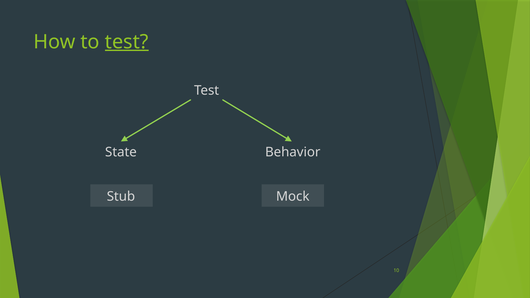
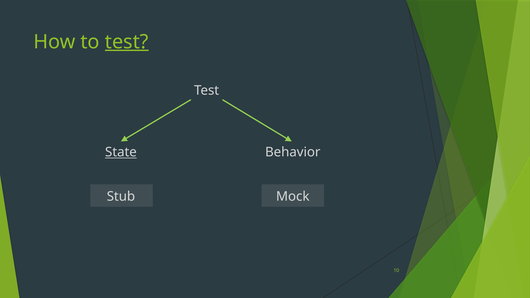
State underline: none -> present
